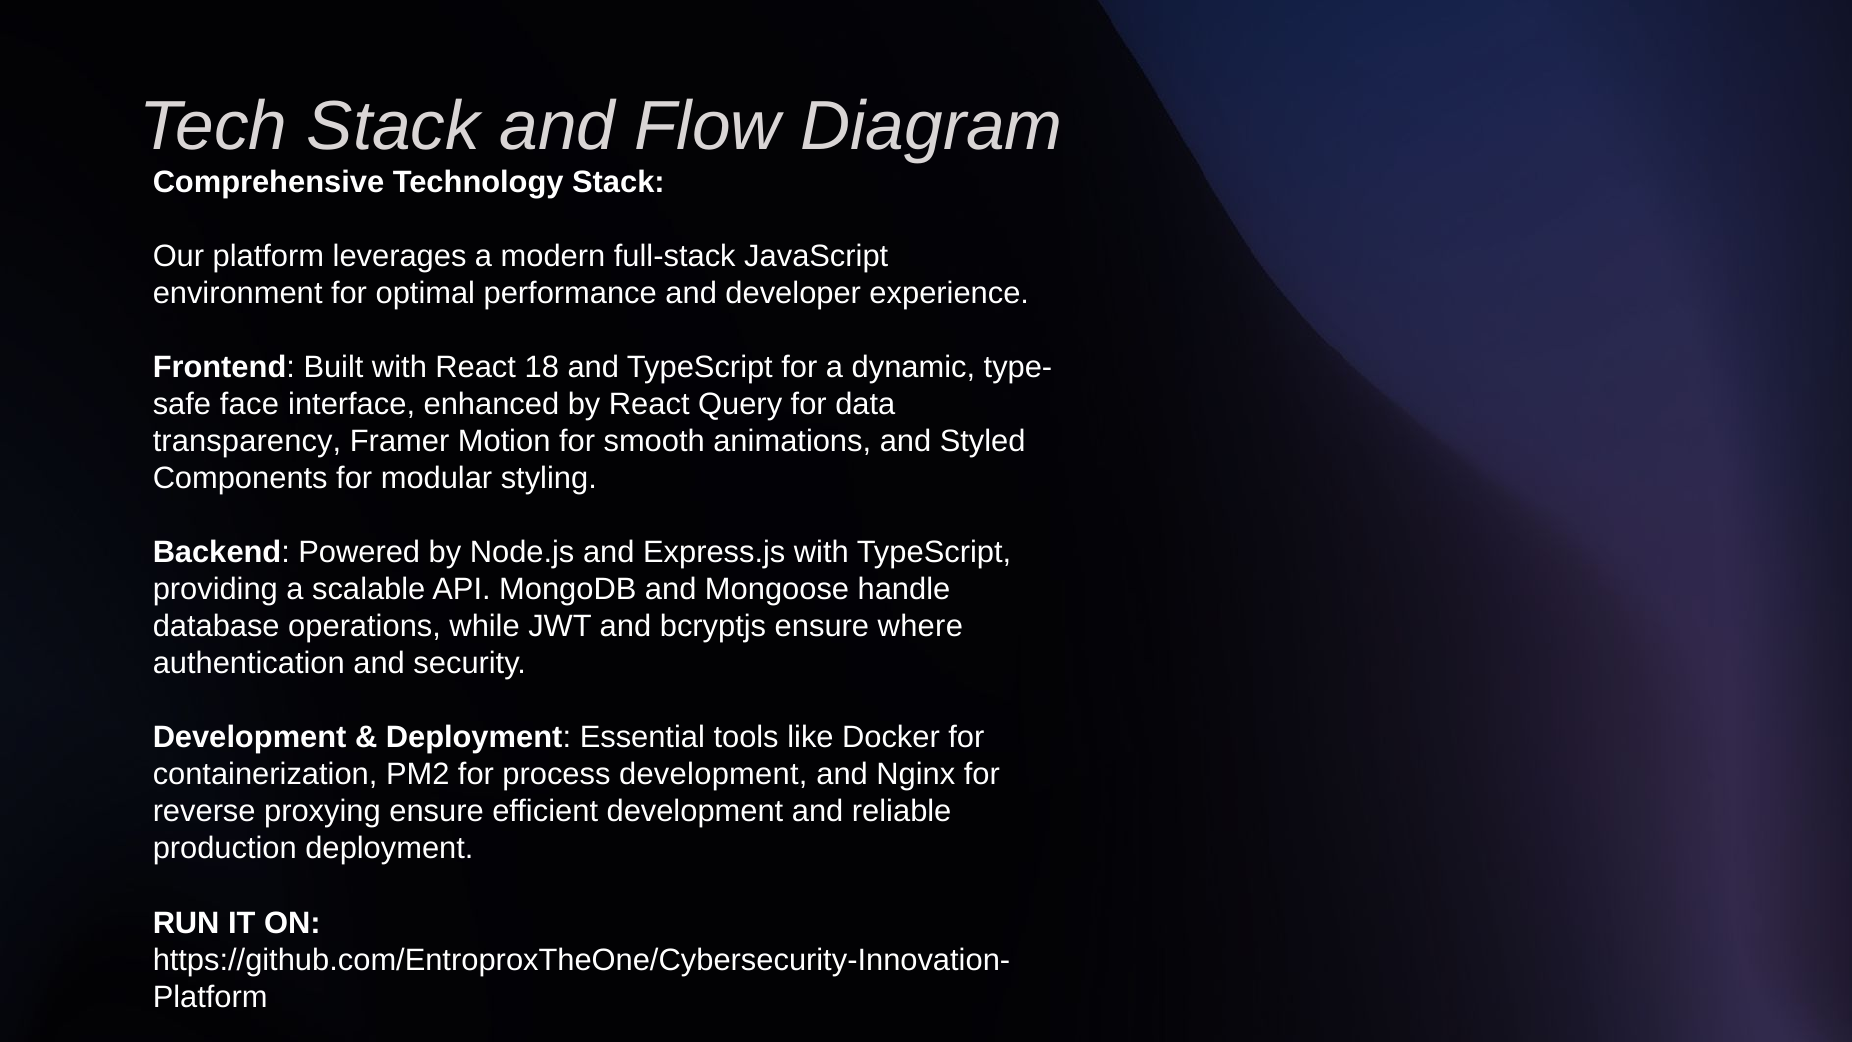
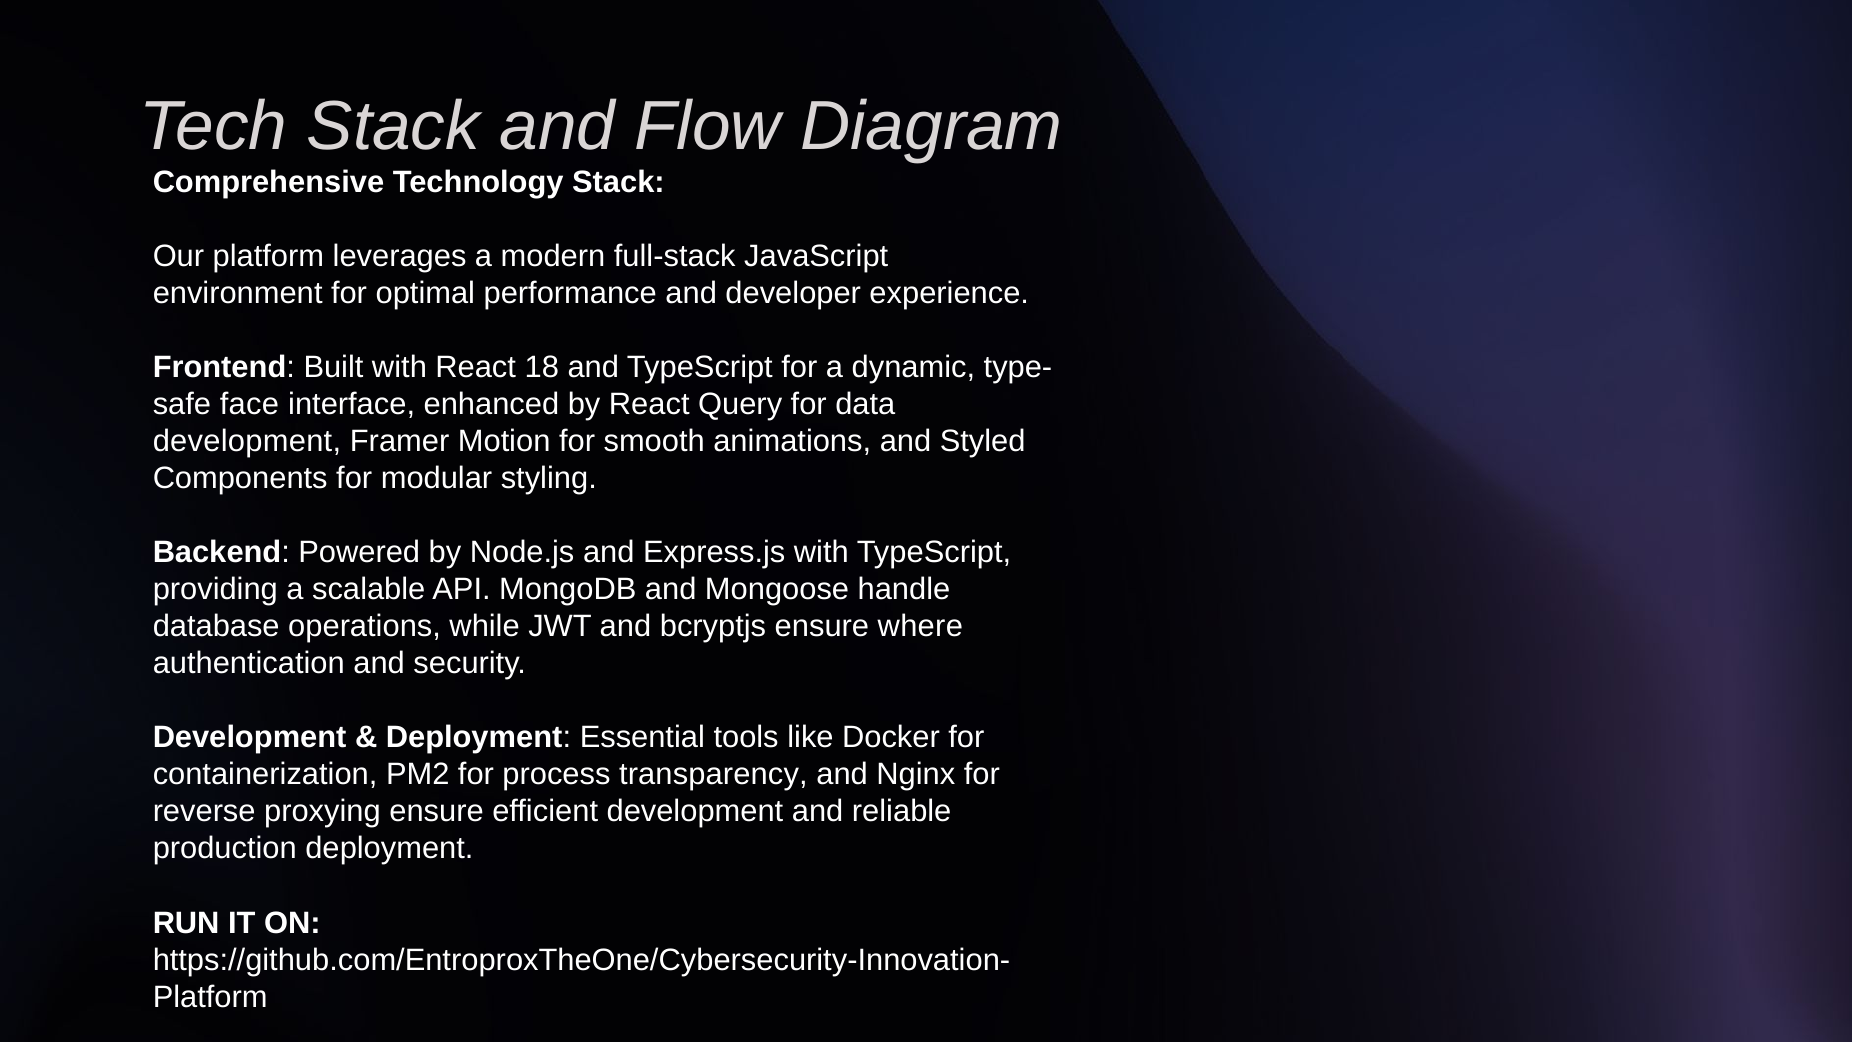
transparency at (247, 441): transparency -> development
process development: development -> transparency
